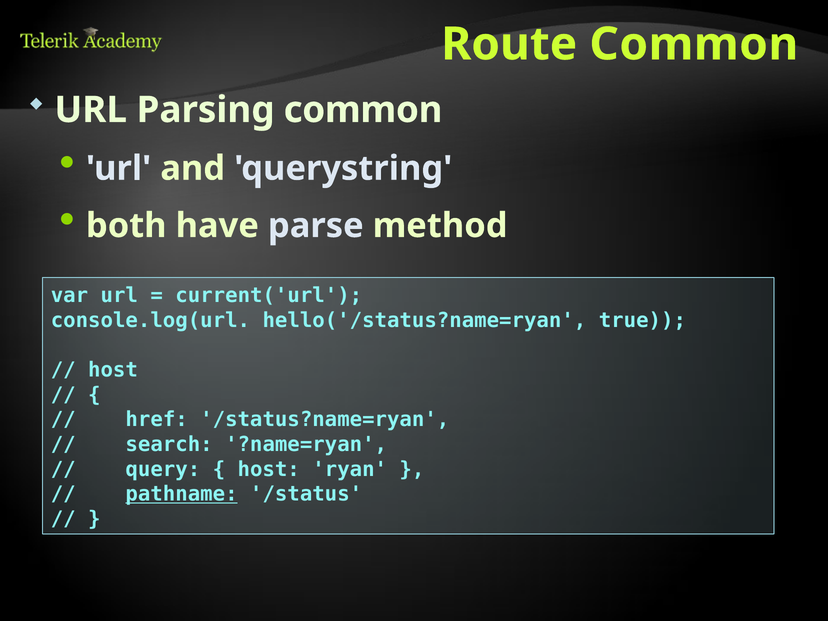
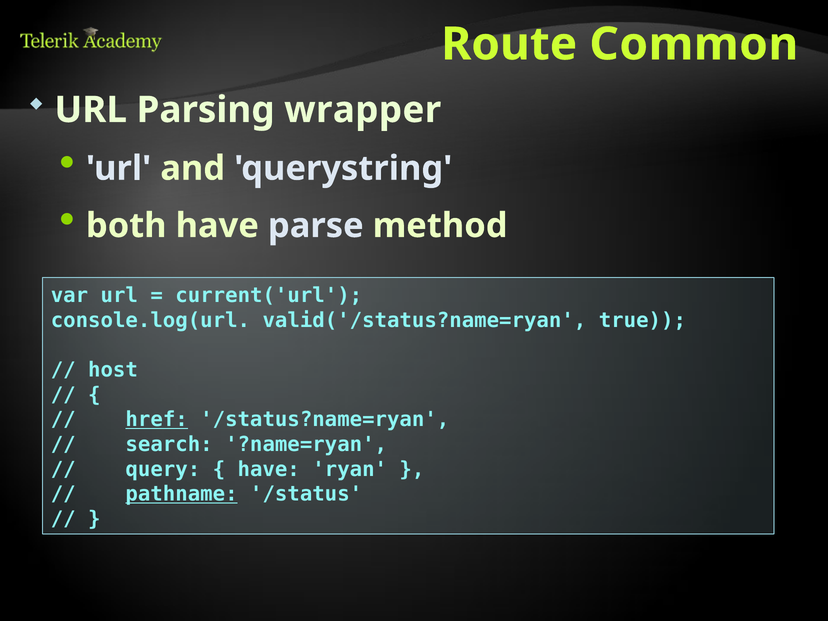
Parsing common: common -> wrapper
hello('/status?name=ryan: hello('/status?name=ryan -> valid('/status?name=ryan
href underline: none -> present
host at (269, 469): host -> have
